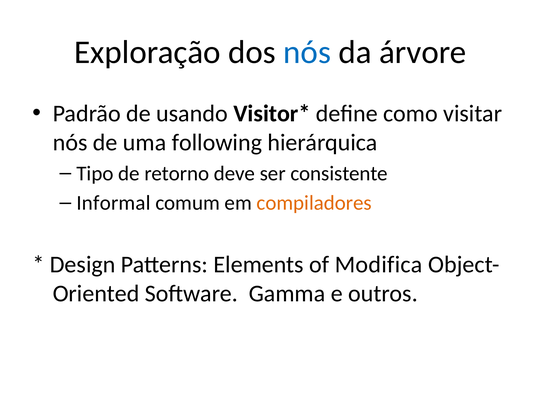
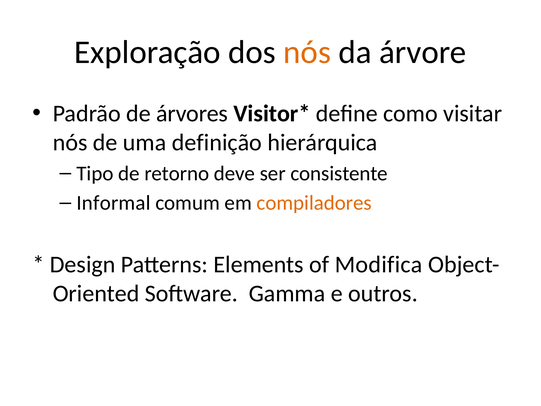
nós at (307, 52) colour: blue -> orange
usando: usando -> árvores
following: following -> definição
